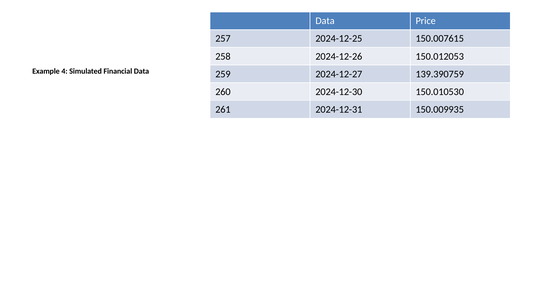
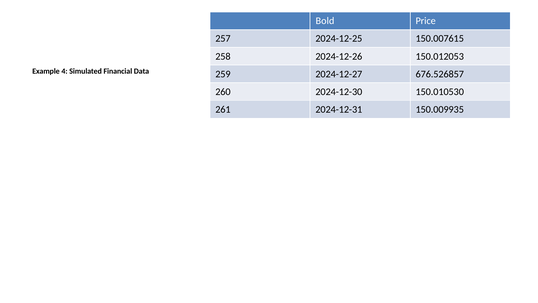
Data at (325, 21): Data -> Bold
139.390759: 139.390759 -> 676.526857
